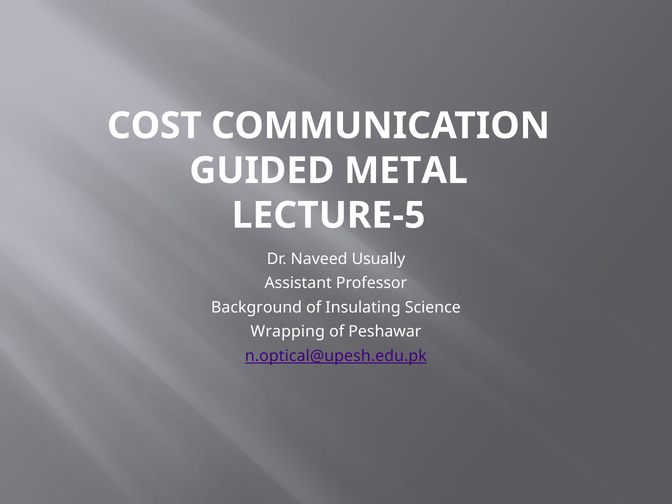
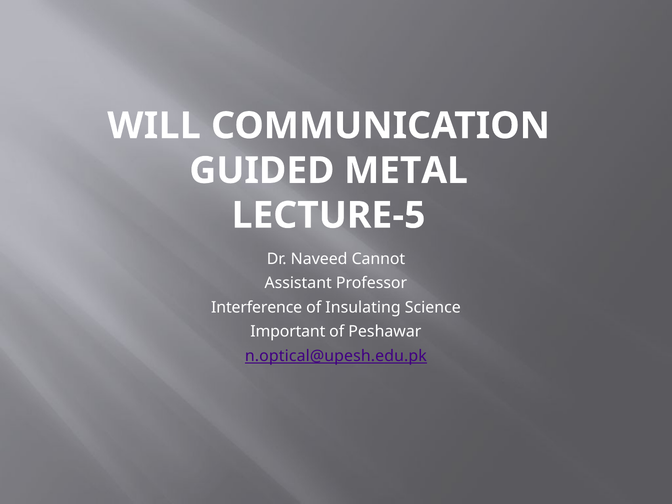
COST: COST -> WILL
Usually: Usually -> Cannot
Background: Background -> Interference
Wrapping: Wrapping -> Important
